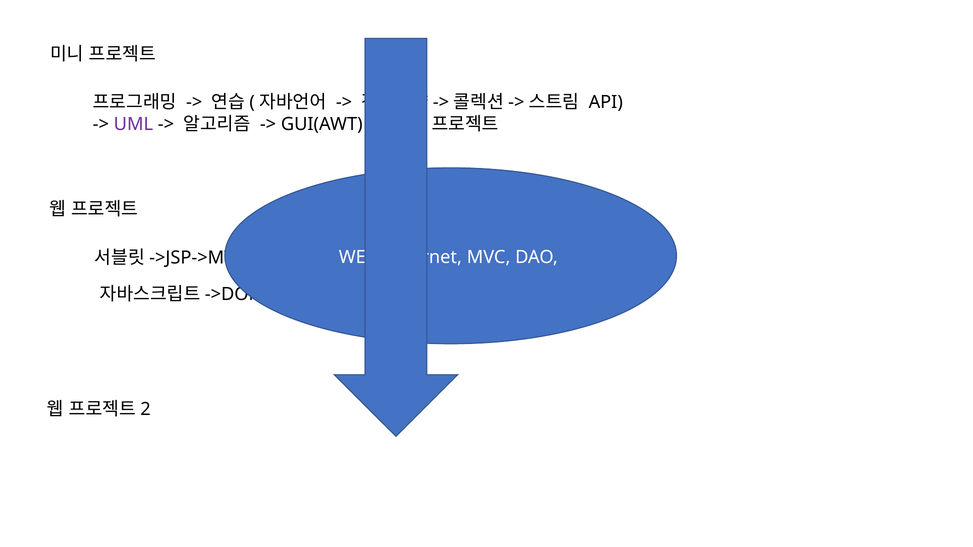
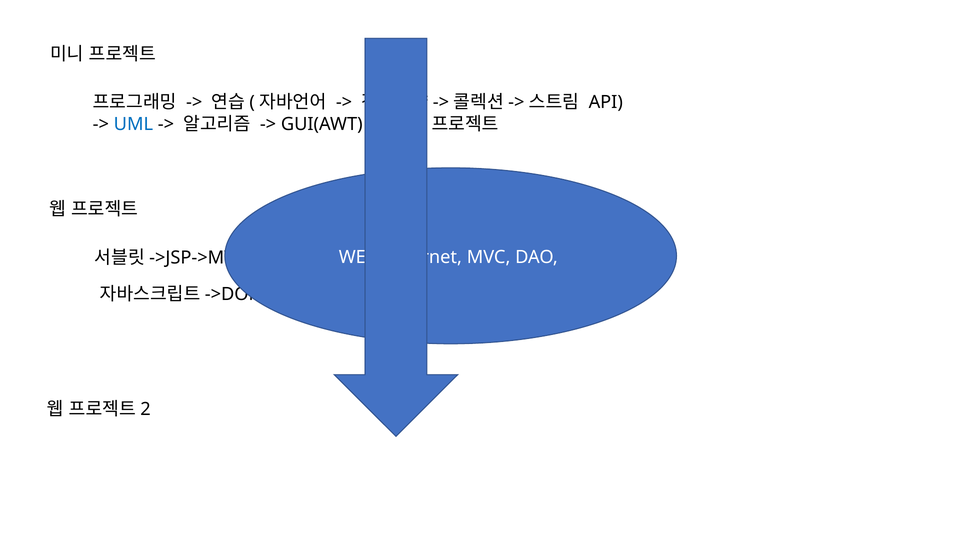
UML colour: purple -> blue
